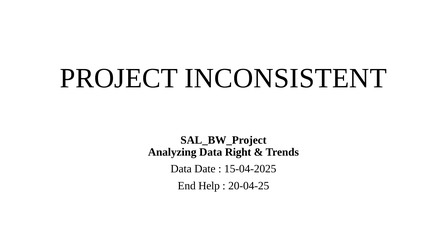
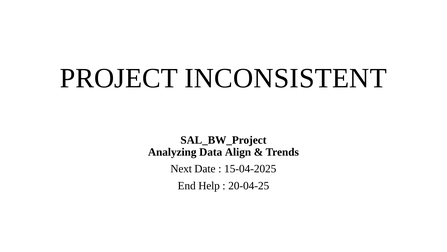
Right: Right -> Align
Data at (181, 169): Data -> Next
